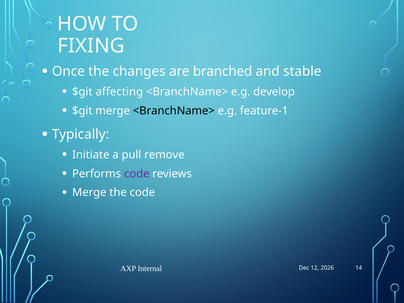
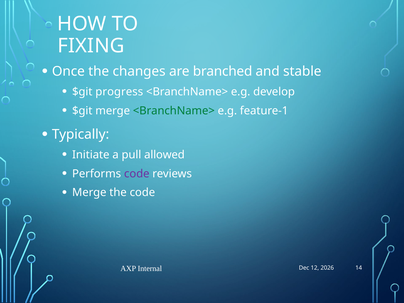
affecting: affecting -> progress
<BranchName> at (174, 111) colour: black -> green
remove: remove -> allowed
